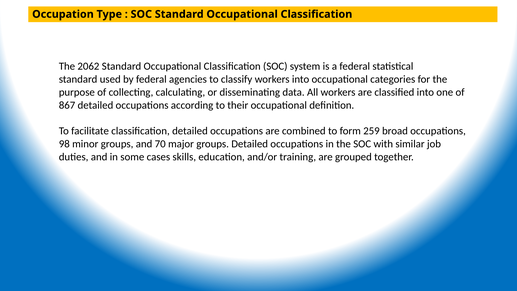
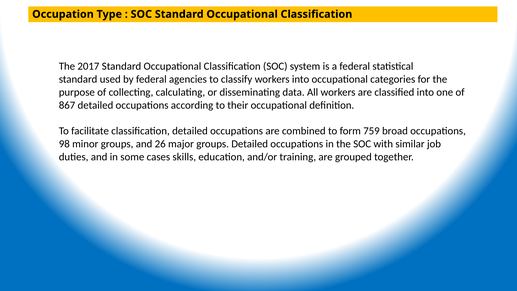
2062: 2062 -> 2017
259: 259 -> 759
70: 70 -> 26
